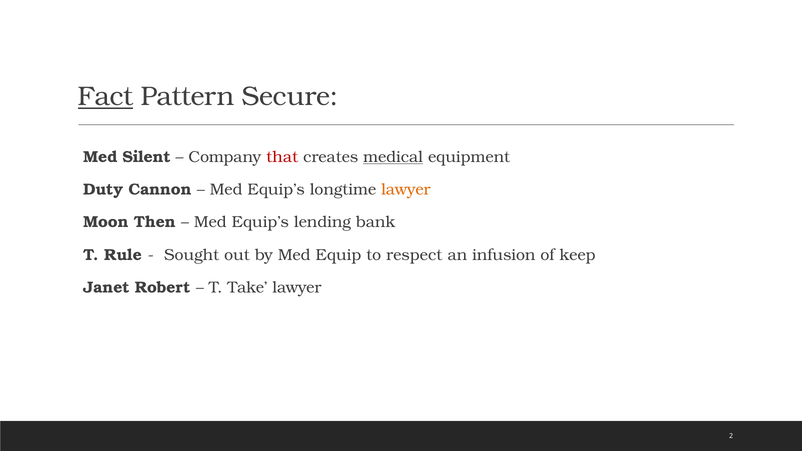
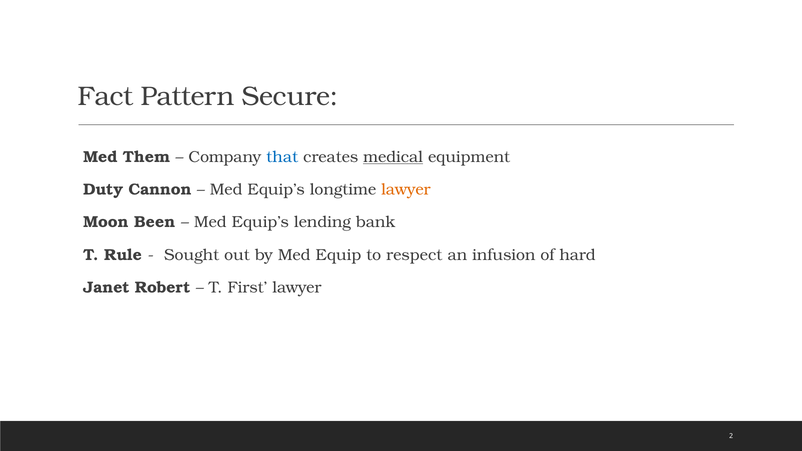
Fact underline: present -> none
Silent: Silent -> Them
that colour: red -> blue
Then: Then -> Been
keep: keep -> hard
Take: Take -> First
